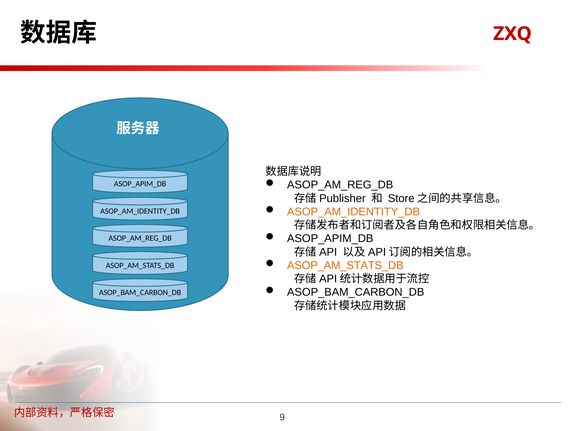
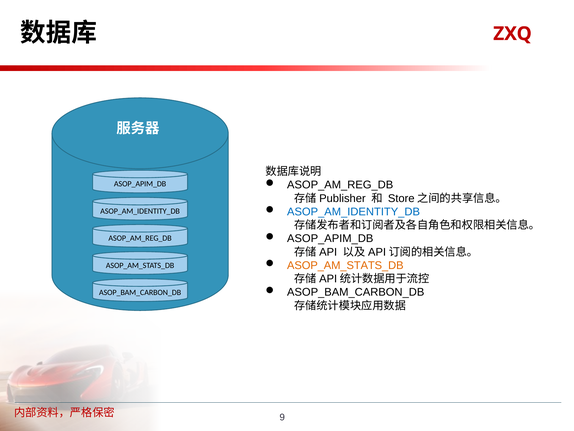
ASOP_AM_IDENTITY_DB at (354, 212) colour: orange -> blue
